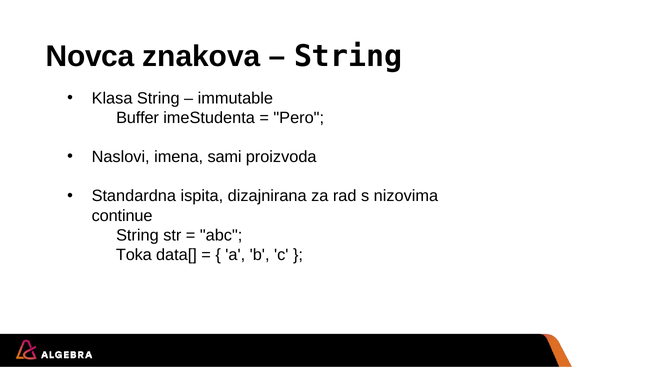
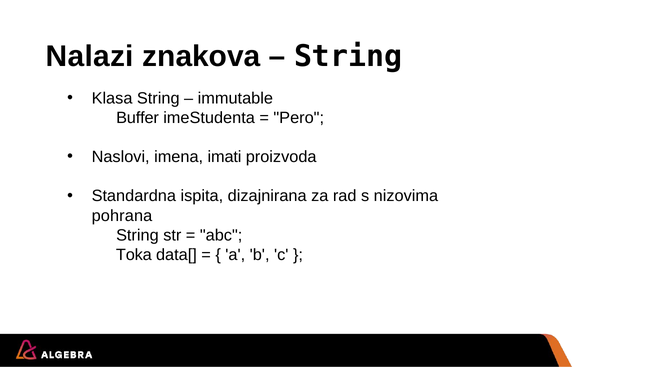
Novca: Novca -> Nalazi
sami: sami -> imati
continue: continue -> pohrana
